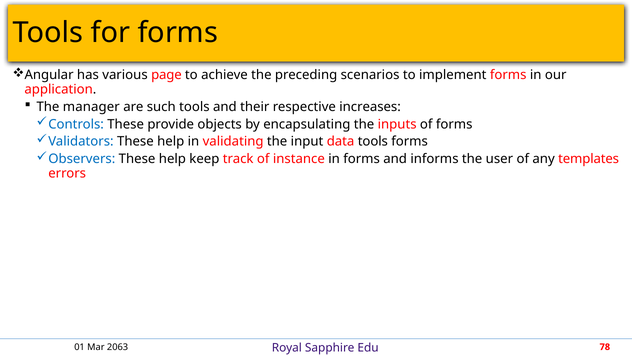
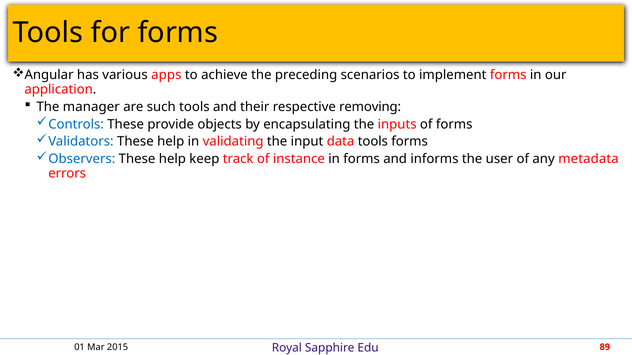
page: page -> apps
increases: increases -> removing
templates: templates -> metadata
2063: 2063 -> 2015
78: 78 -> 89
